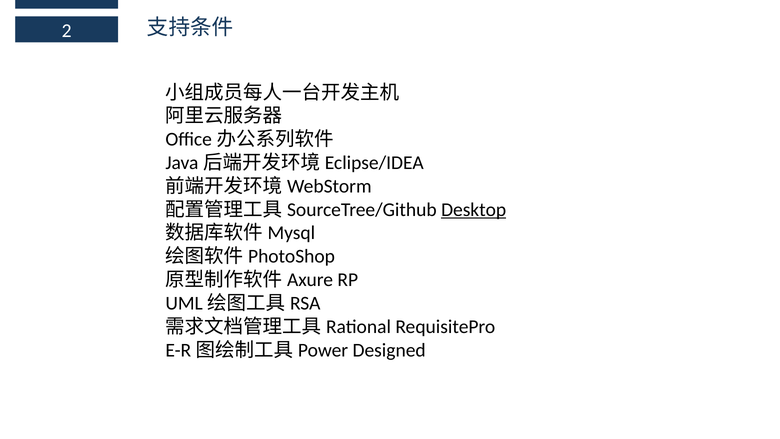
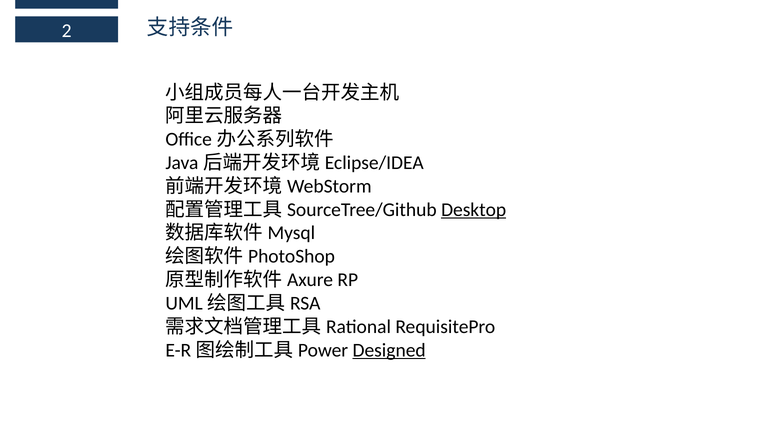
Designed underline: none -> present
